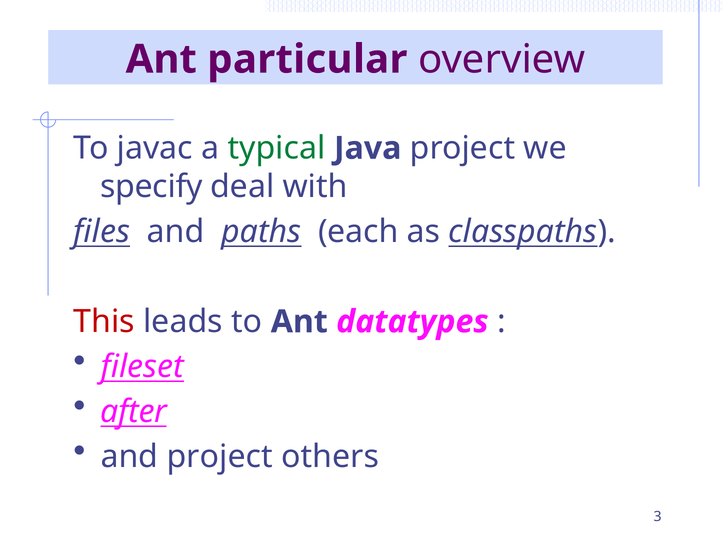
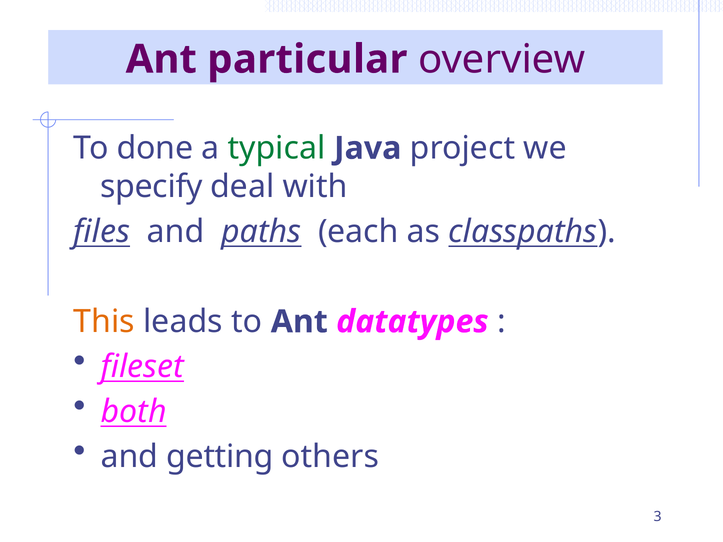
javac: javac -> done
This colour: red -> orange
after: after -> both
and project: project -> getting
